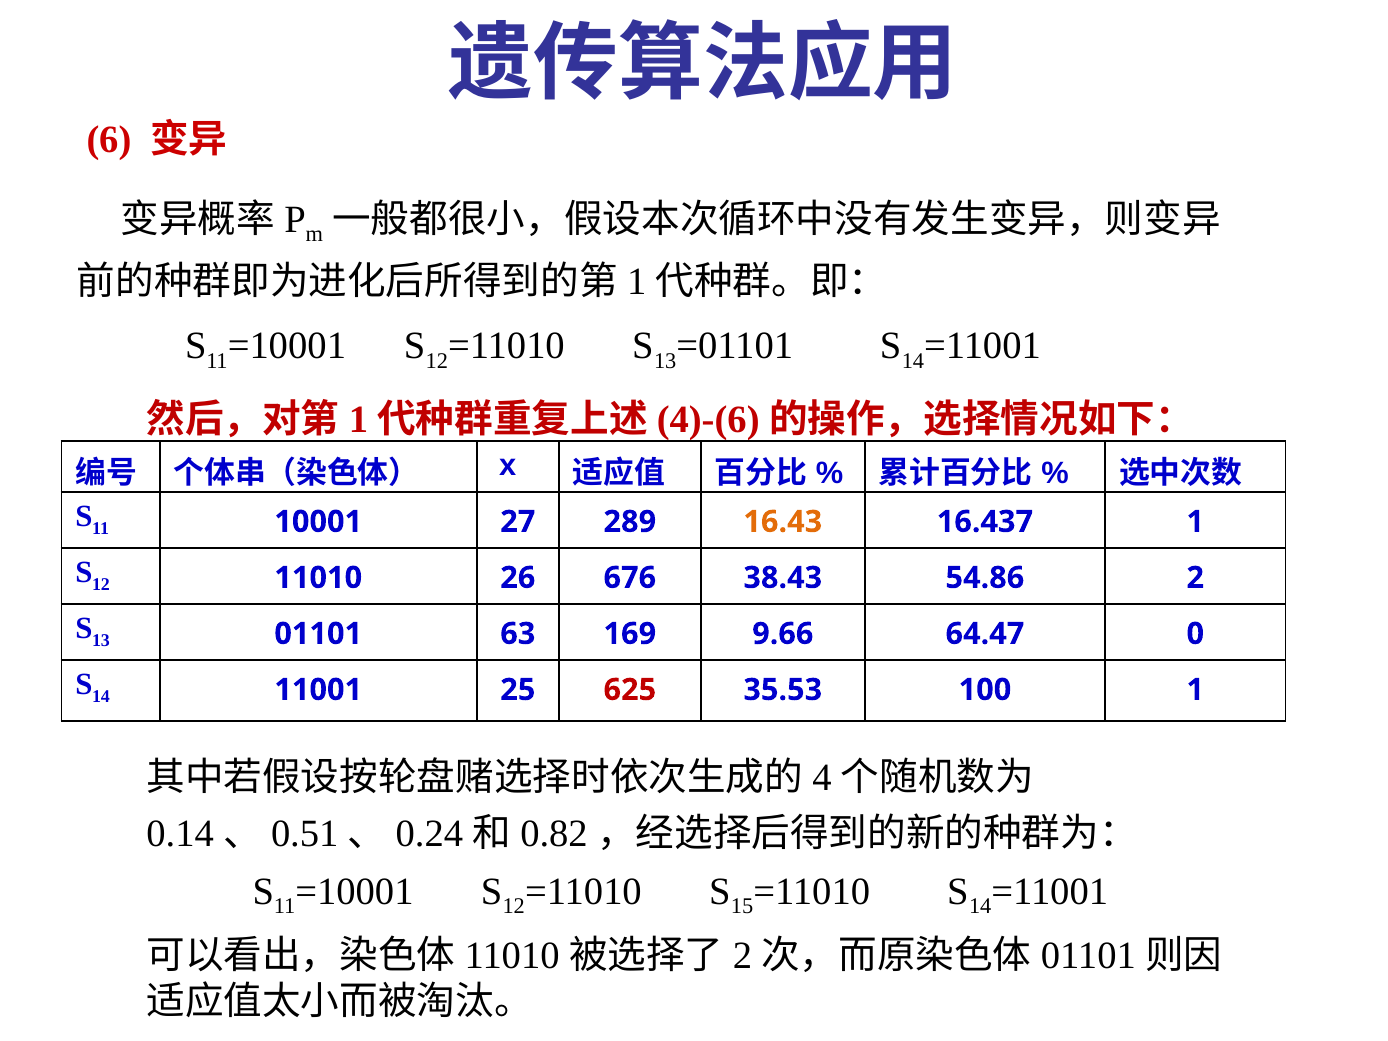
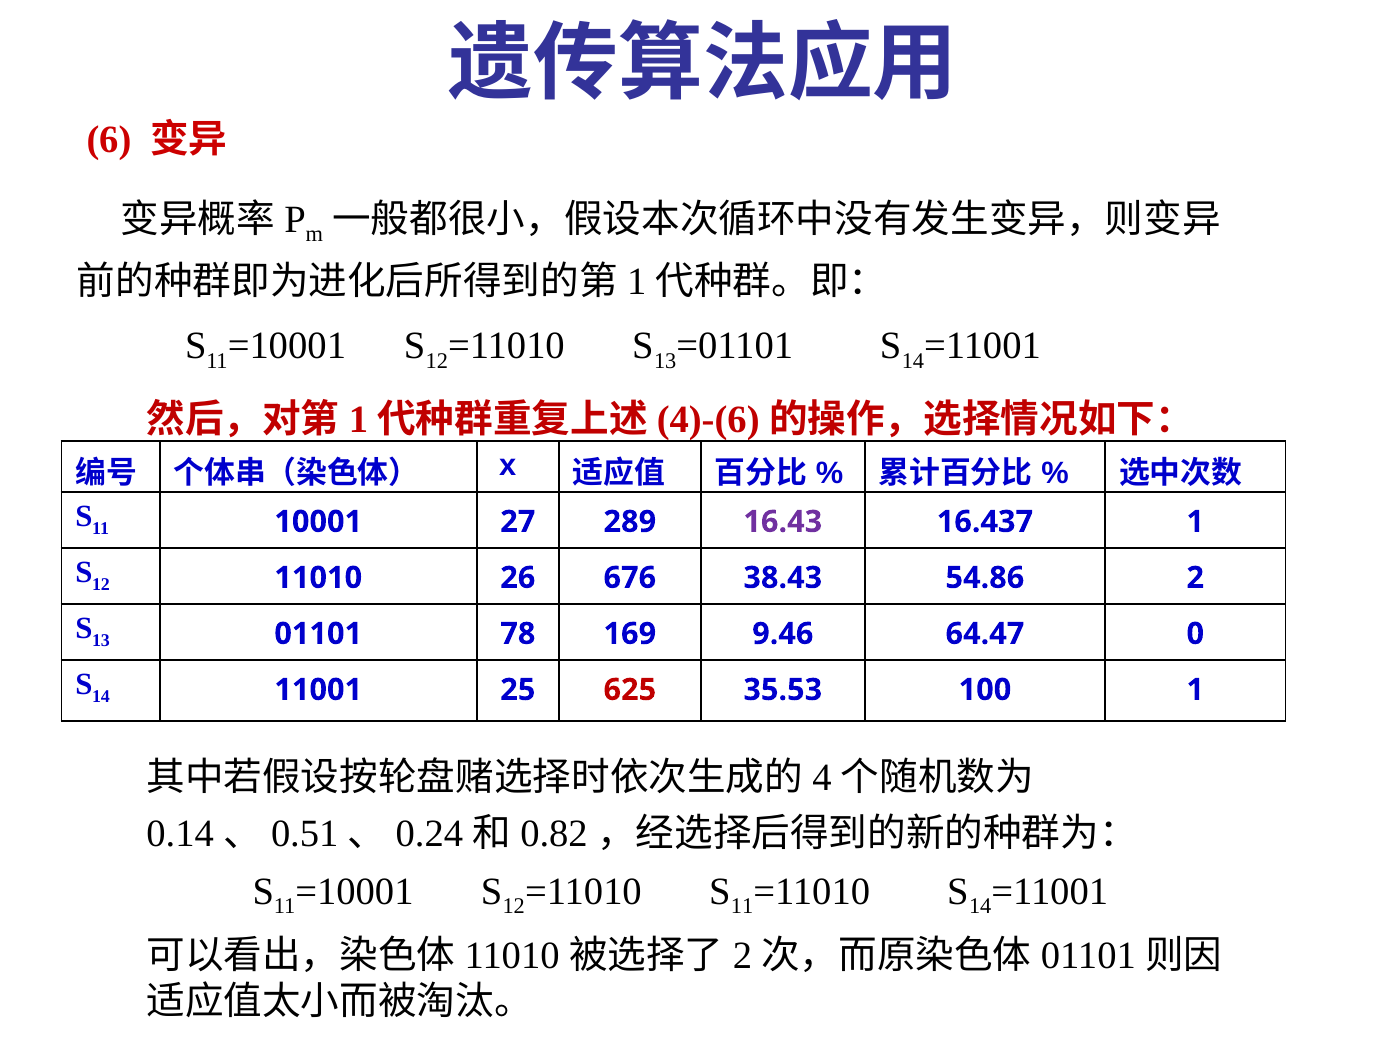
16.43 colour: orange -> purple
63: 63 -> 78
9.66: 9.66 -> 9.46
15 at (742, 907): 15 -> 11
